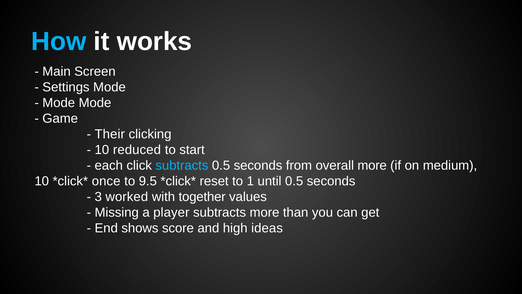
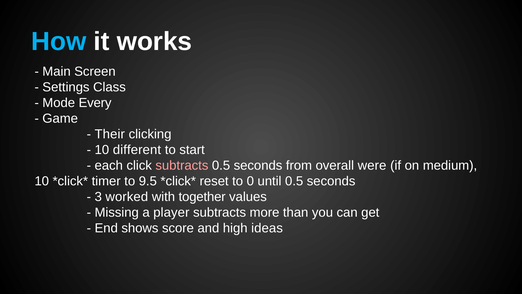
Settings Mode: Mode -> Class
Mode Mode: Mode -> Every
reduced: reduced -> different
subtracts at (182, 165) colour: light blue -> pink
overall more: more -> were
once: once -> timer
1: 1 -> 0
